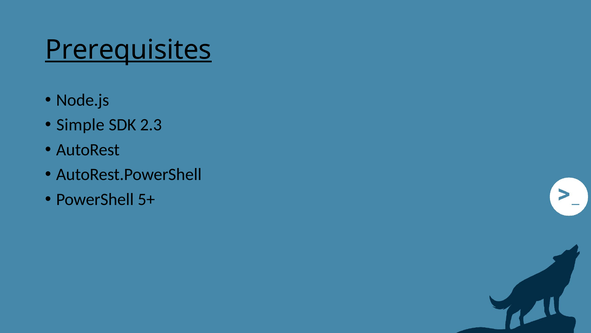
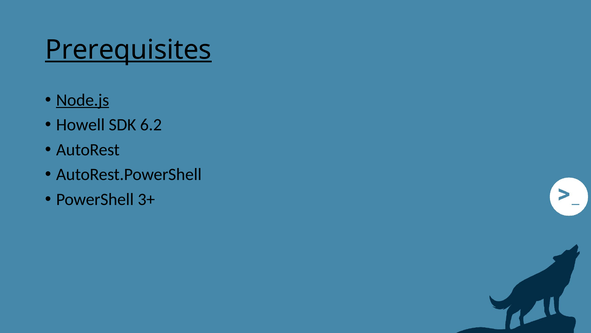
Node.js underline: none -> present
Simple: Simple -> Howell
2.3: 2.3 -> 6.2
5+: 5+ -> 3+
